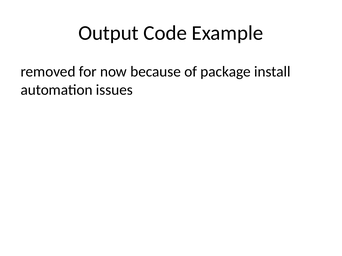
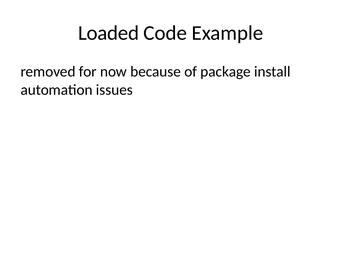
Output: Output -> Loaded
